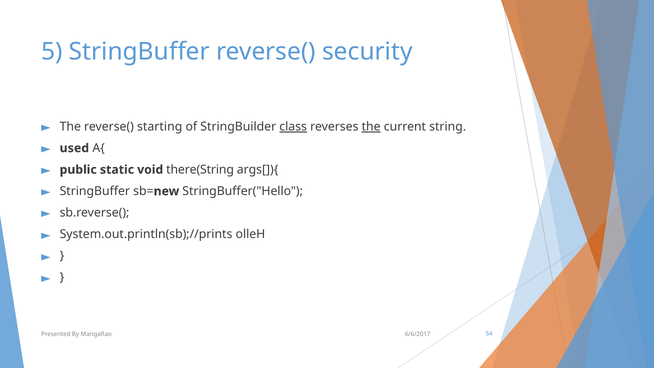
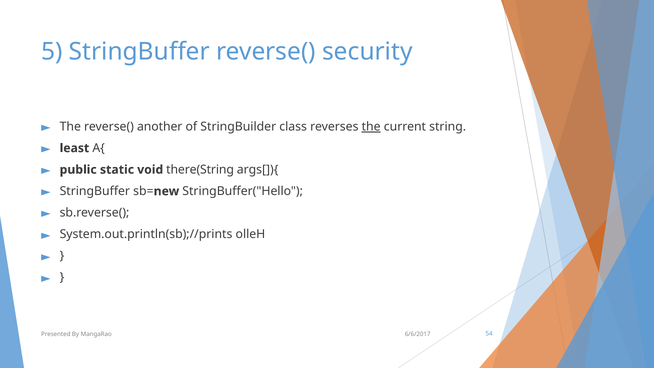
starting: starting -> another
class underline: present -> none
used: used -> least
